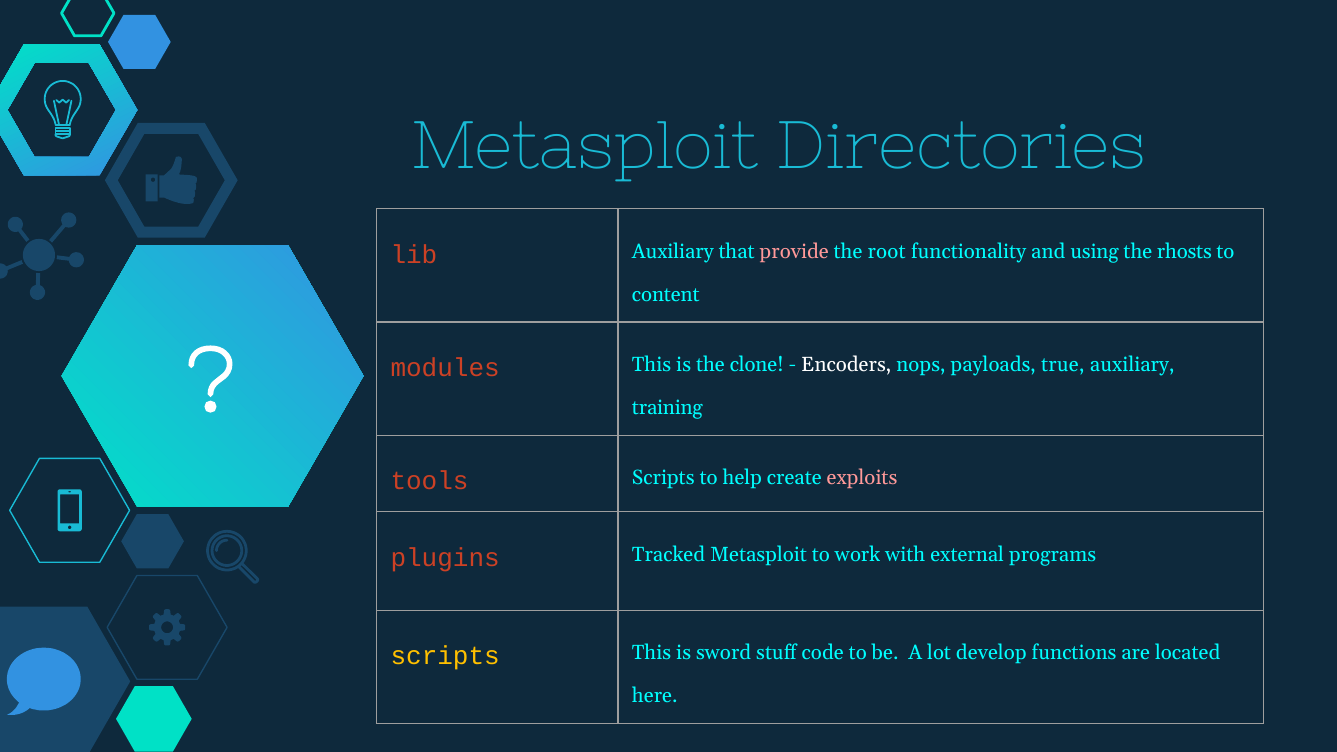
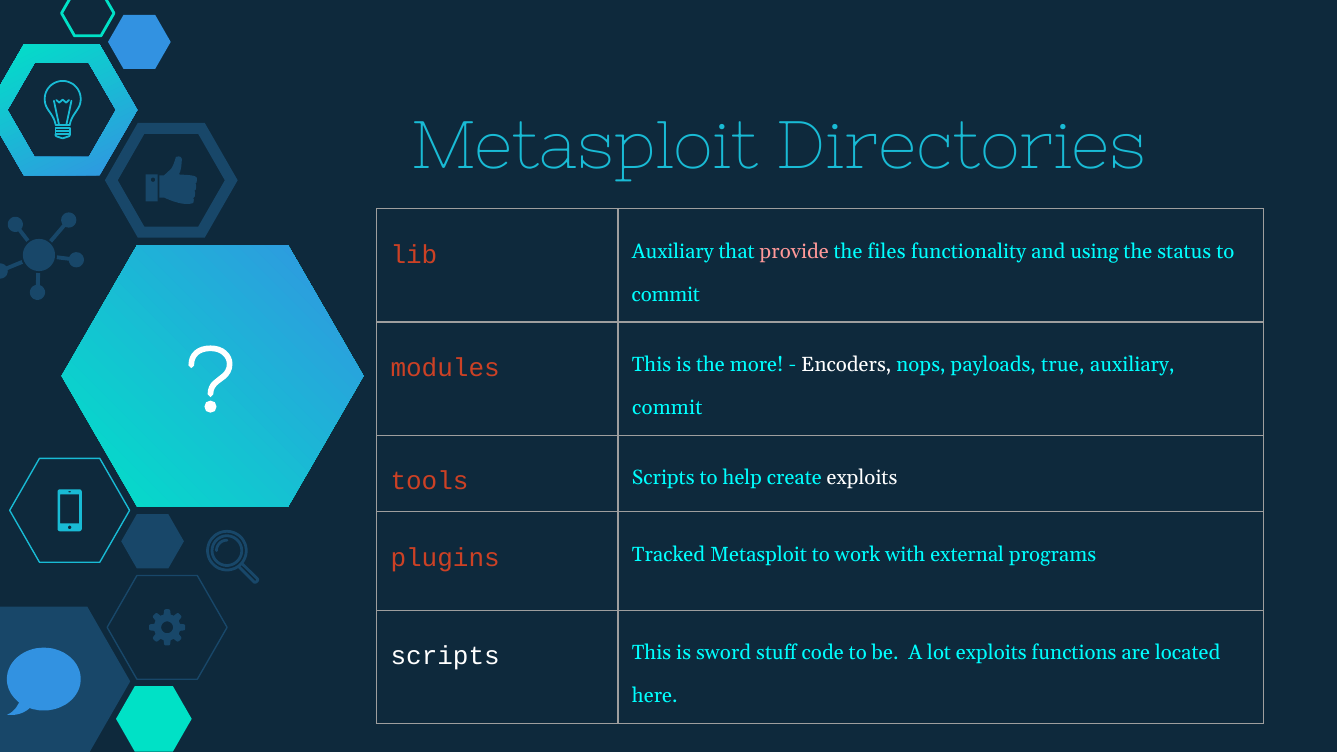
root: root -> files
rhosts: rhosts -> status
content at (666, 294): content -> commit
clone: clone -> more
training at (667, 408): training -> commit
exploits at (862, 478) colour: pink -> white
scripts at (445, 656) colour: yellow -> white
lot develop: develop -> exploits
